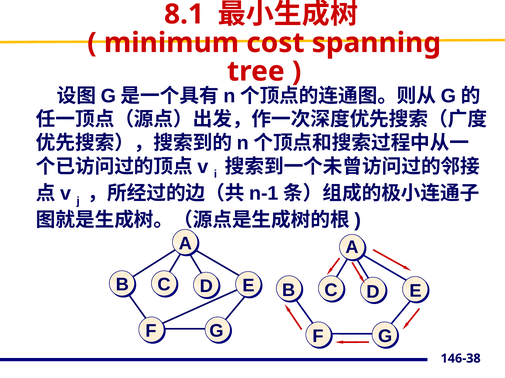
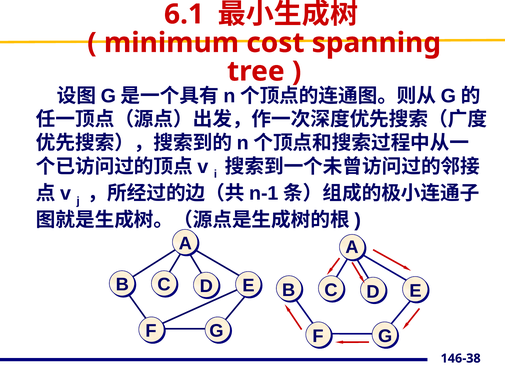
8.1: 8.1 -> 6.1
